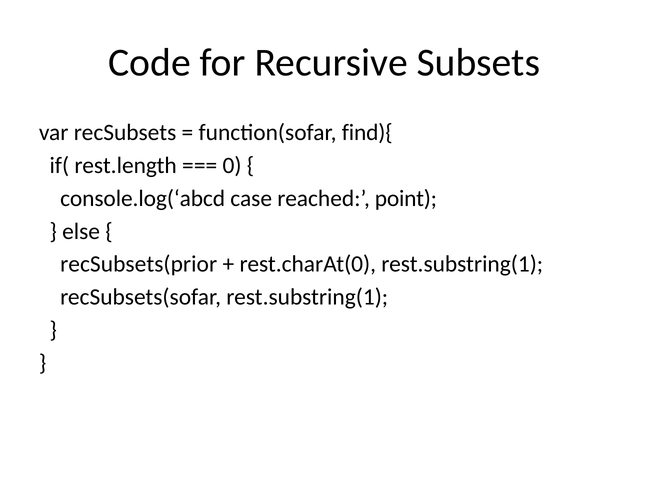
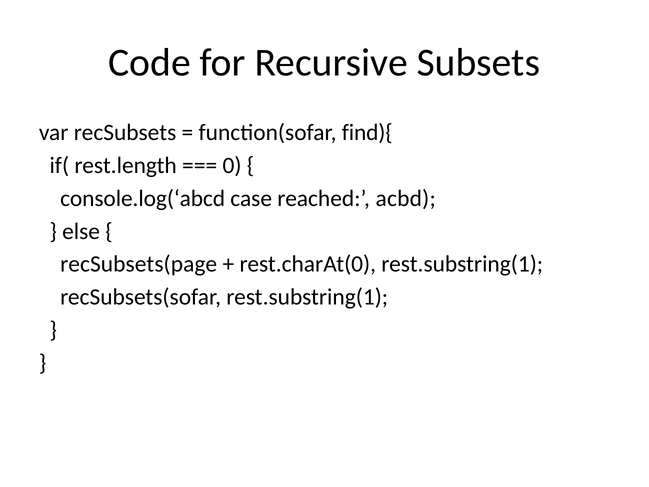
point: point -> acbd
recSubsets(prior: recSubsets(prior -> recSubsets(page
